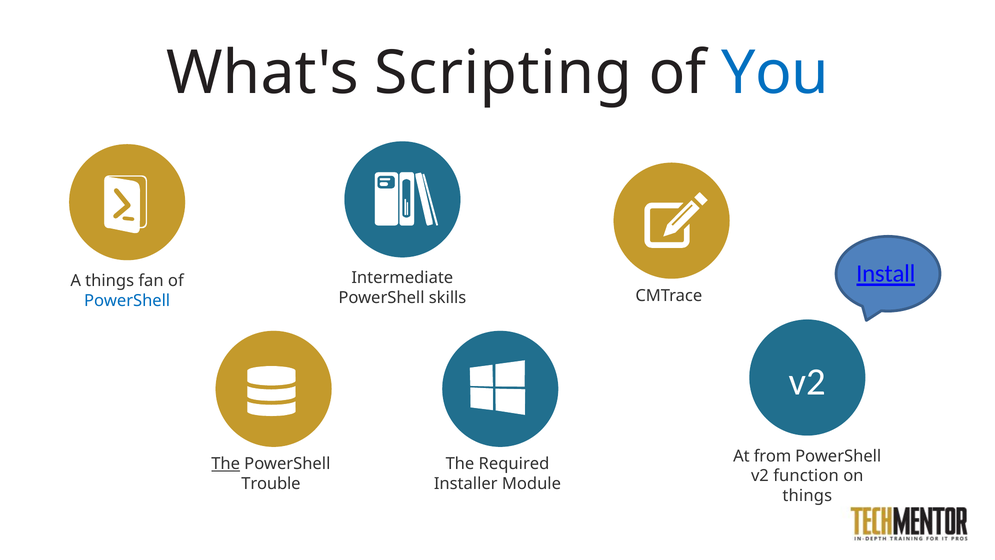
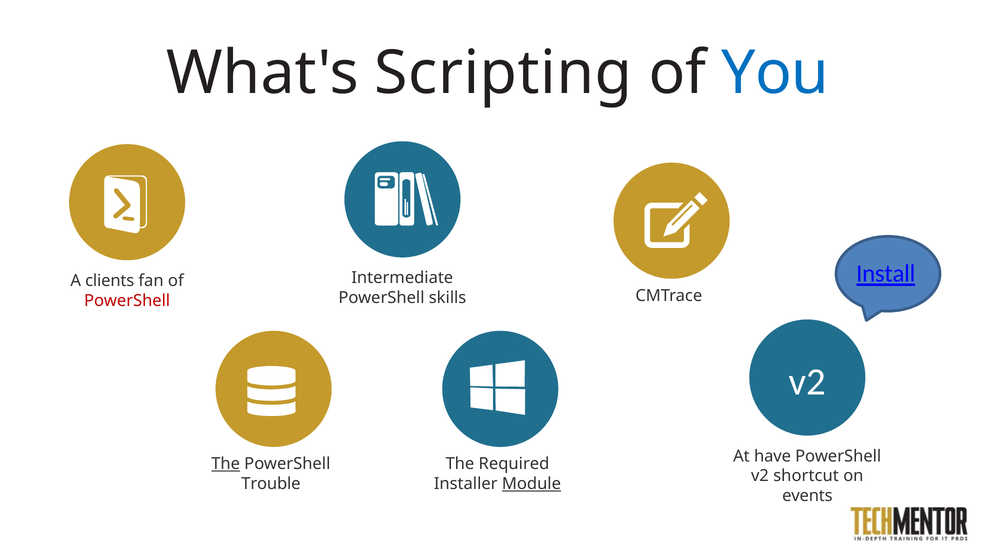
A things: things -> clients
PowerShell at (127, 300) colour: blue -> red
from: from -> have
function: function -> shortcut
Module underline: none -> present
things at (807, 496): things -> events
